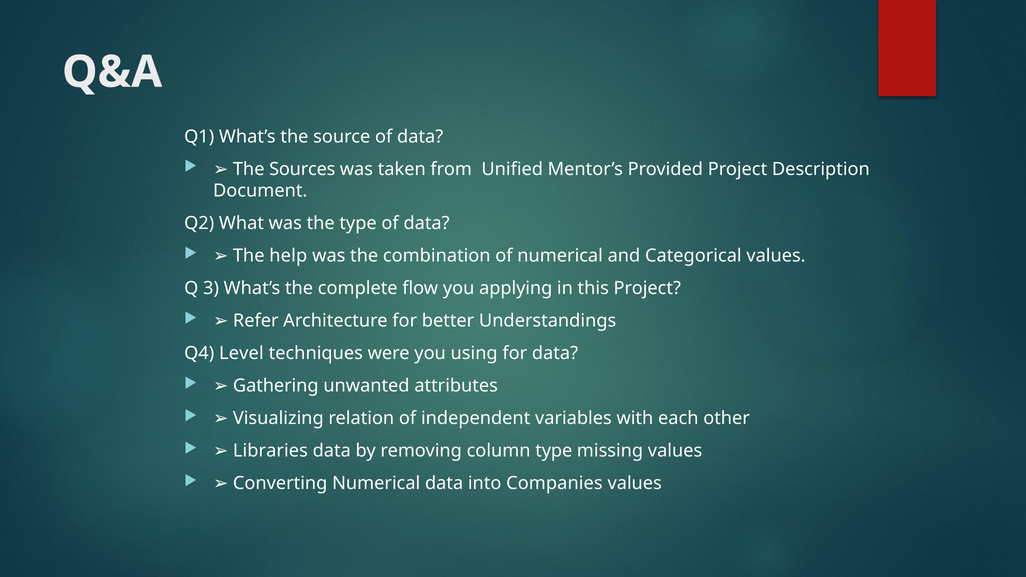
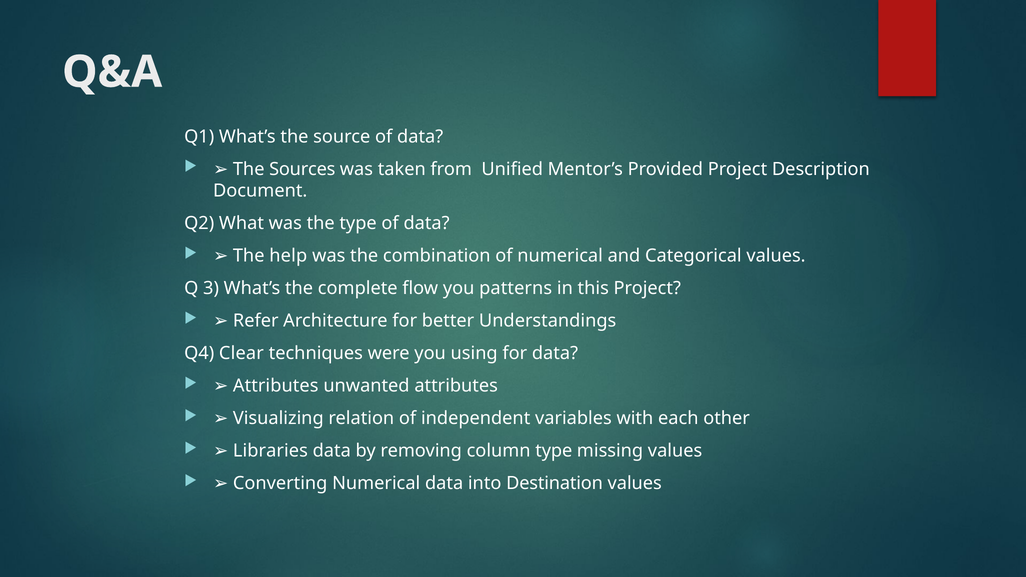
applying: applying -> patterns
Level: Level -> Clear
Gathering at (276, 386): Gathering -> Attributes
Companies: Companies -> Destination
